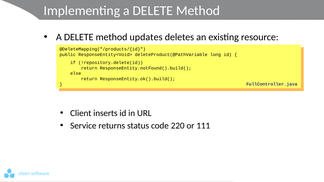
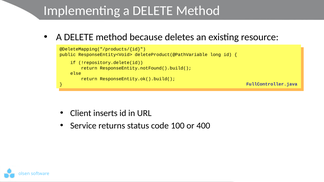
updates: updates -> because
220: 220 -> 100
111: 111 -> 400
